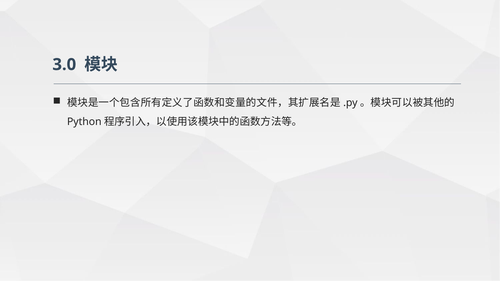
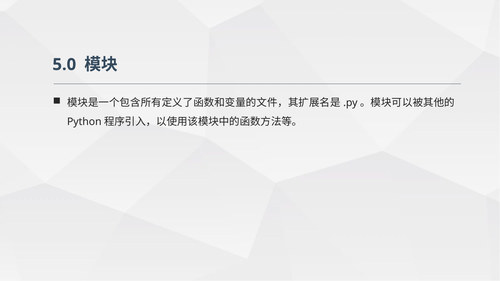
3.0: 3.0 -> 5.0
